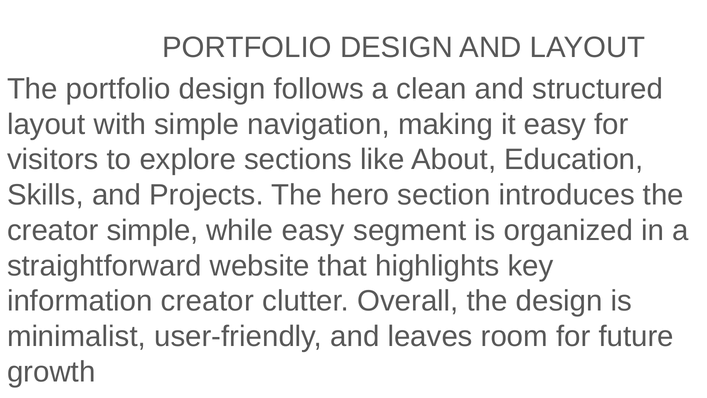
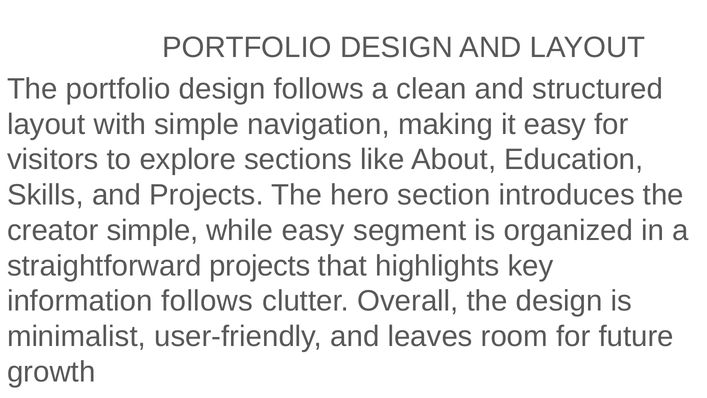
straightforward website: website -> projects
information creator: creator -> follows
